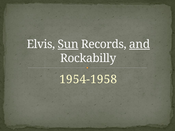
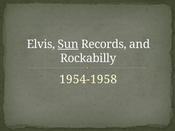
and underline: present -> none
